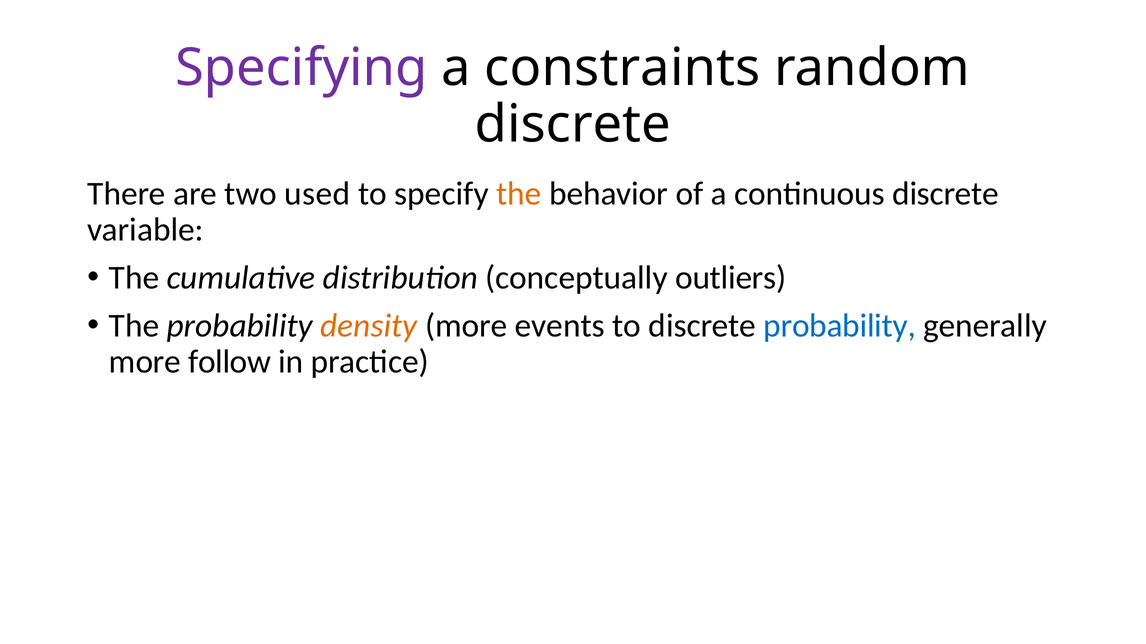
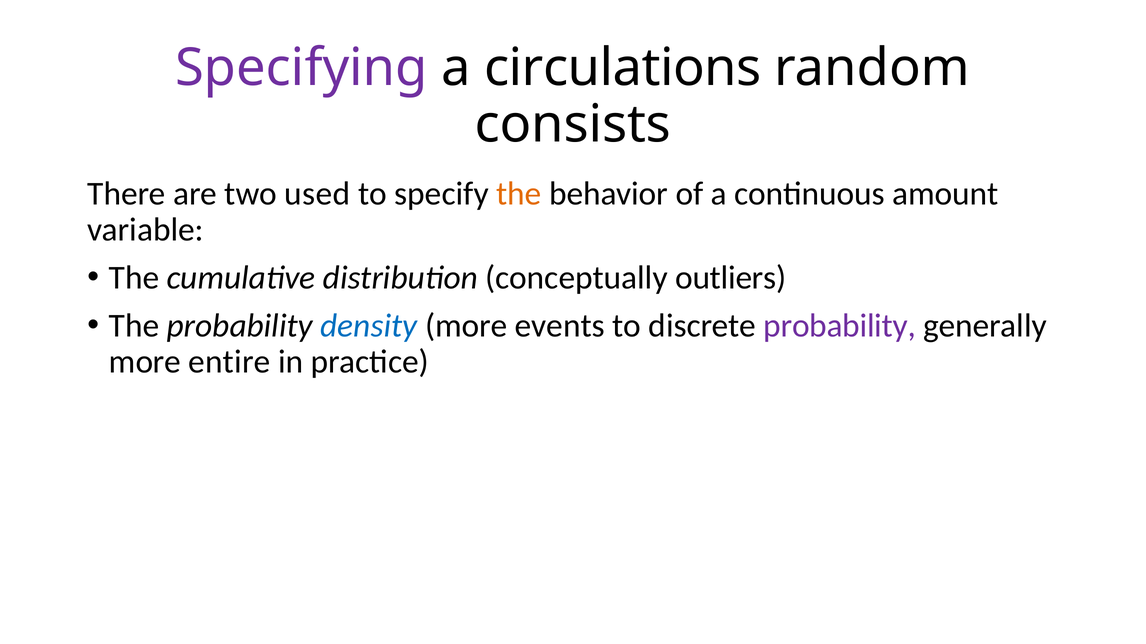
constraints: constraints -> circulations
discrete at (573, 125): discrete -> consists
continuous discrete: discrete -> amount
density colour: orange -> blue
probability at (840, 326) colour: blue -> purple
follow: follow -> entire
